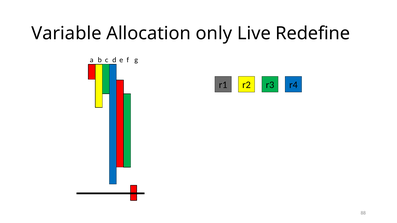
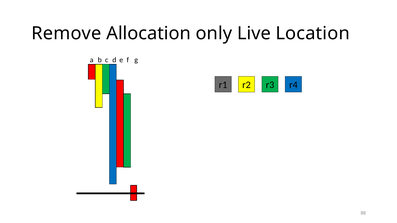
Variable: Variable -> Remove
Redefine: Redefine -> Location
